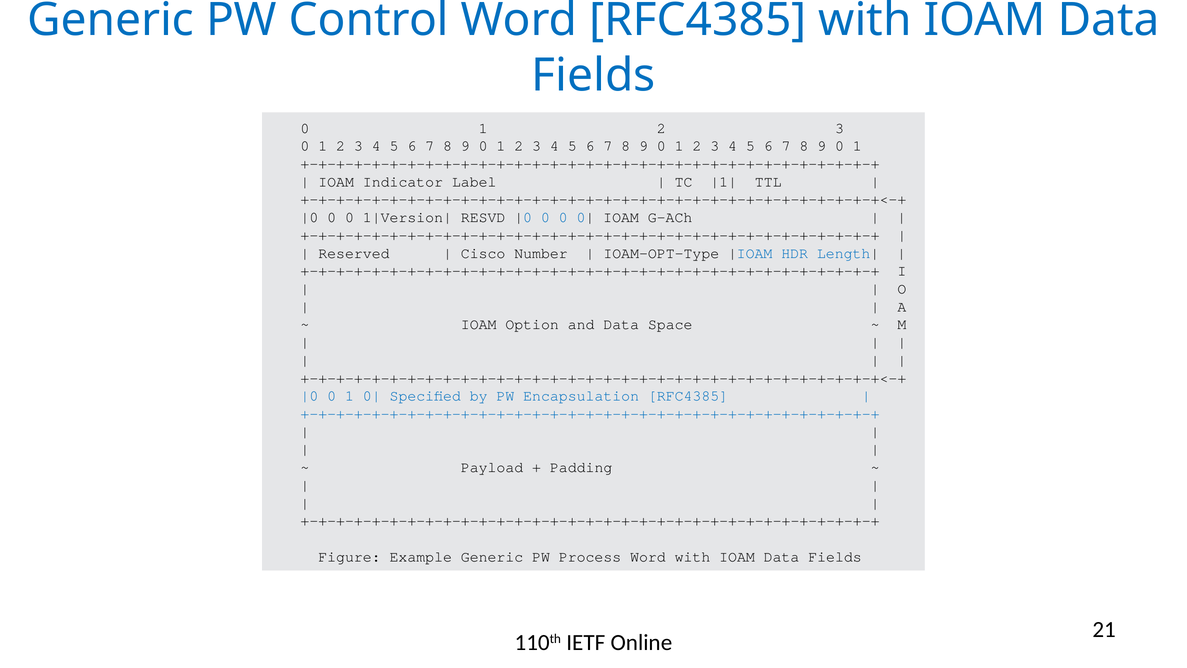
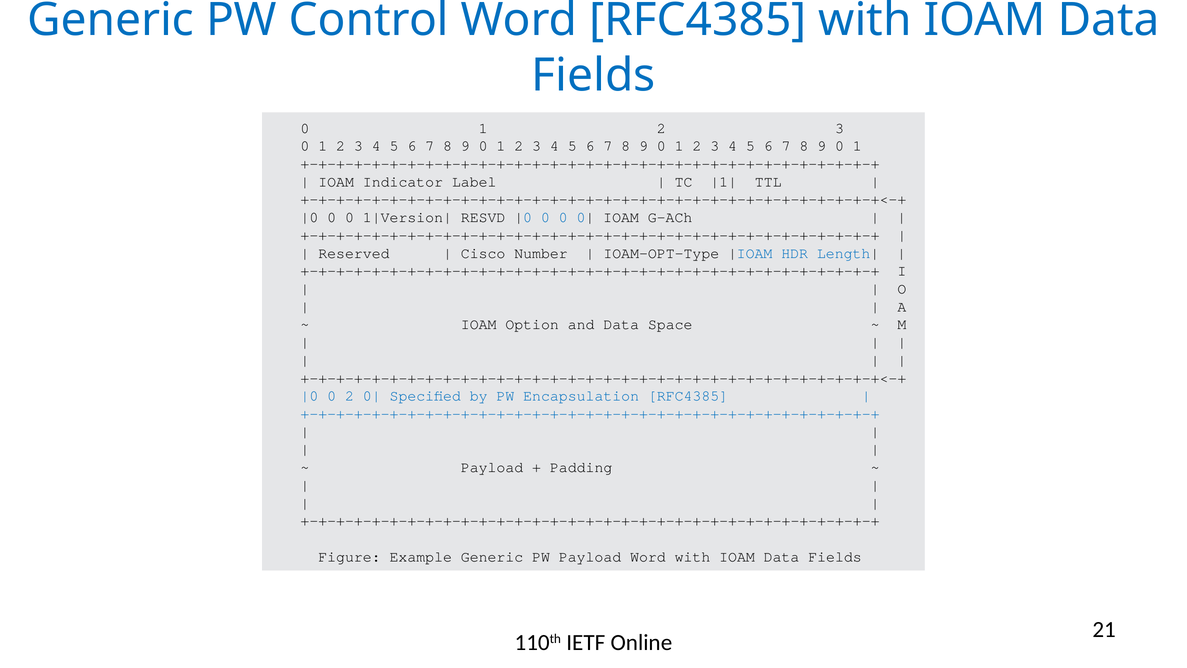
1 at (350, 396): 1 -> 2
PW Process: Process -> Payload
